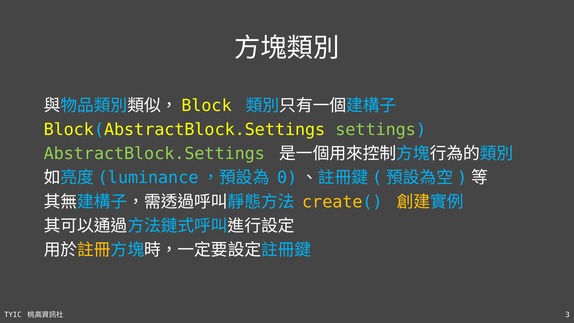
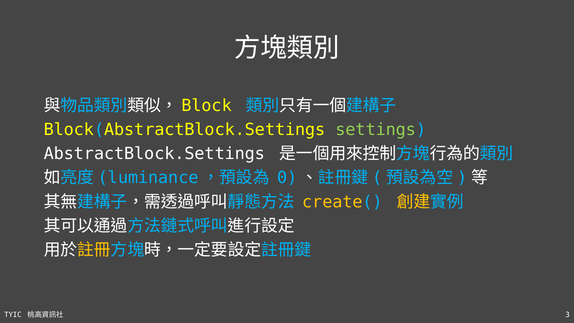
AbstractBlock.Settings colour: light green -> white
